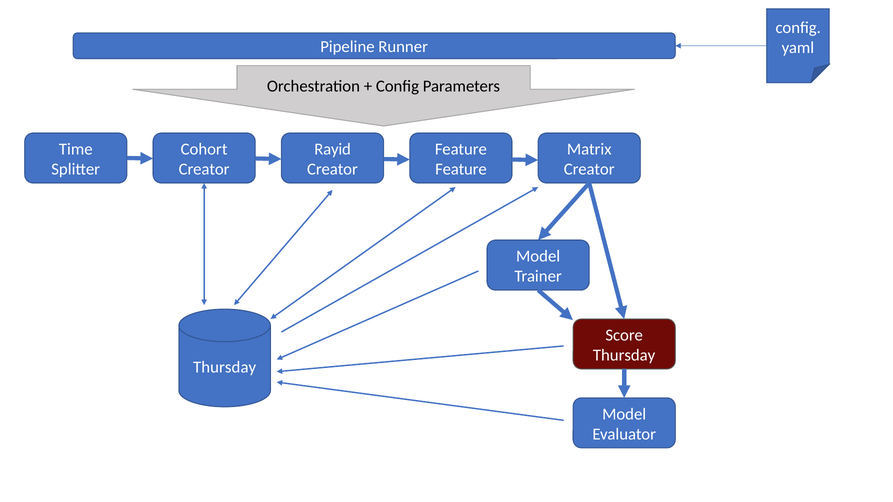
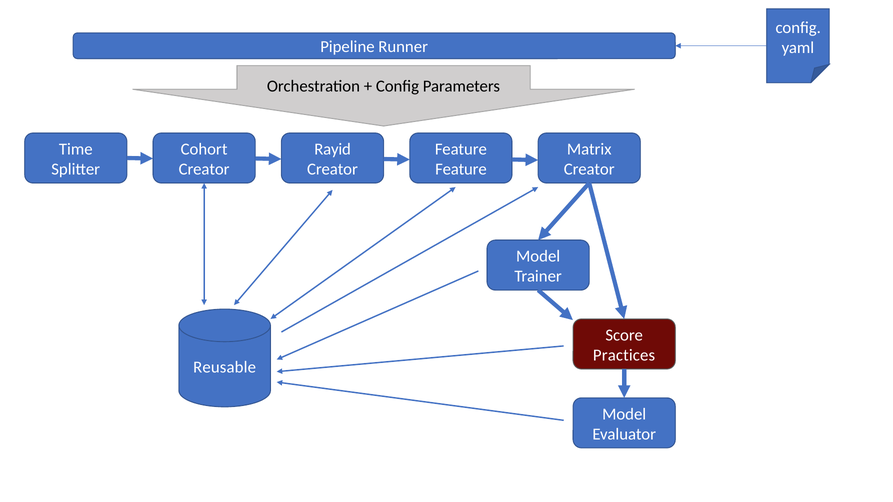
Thursday at (624, 355): Thursday -> Practices
Thursday at (225, 368): Thursday -> Reusable
